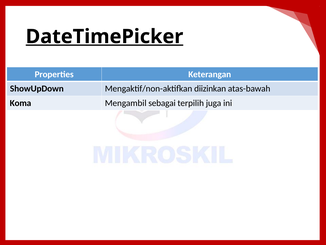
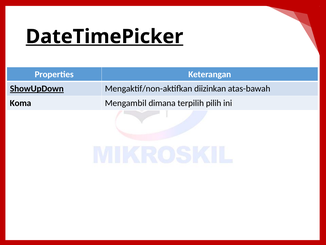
ShowUpDown underline: none -> present
sebagai: sebagai -> dimana
juga: juga -> pilih
